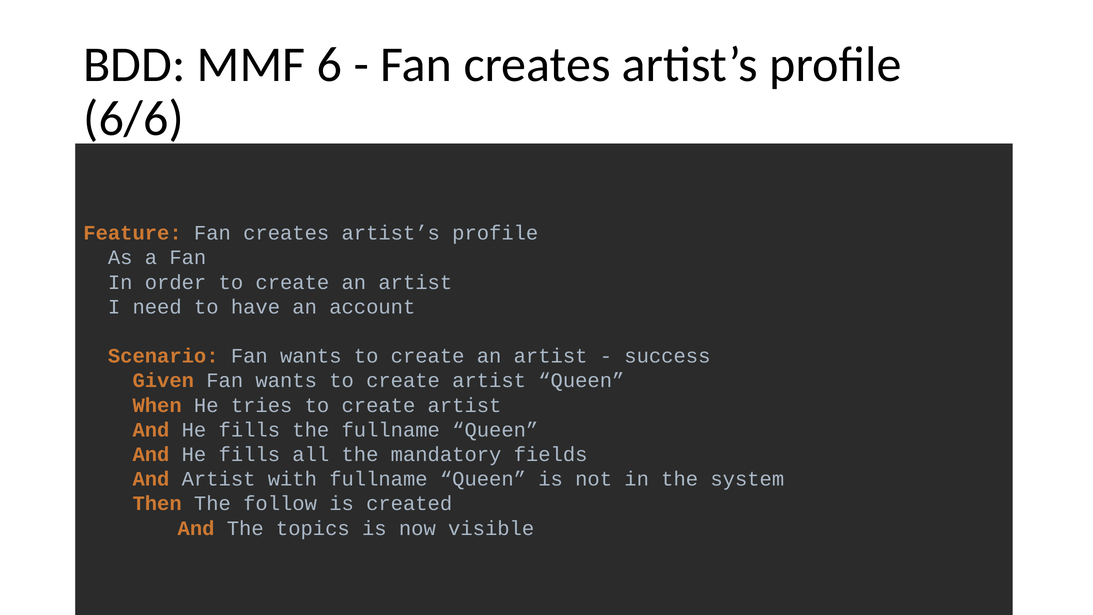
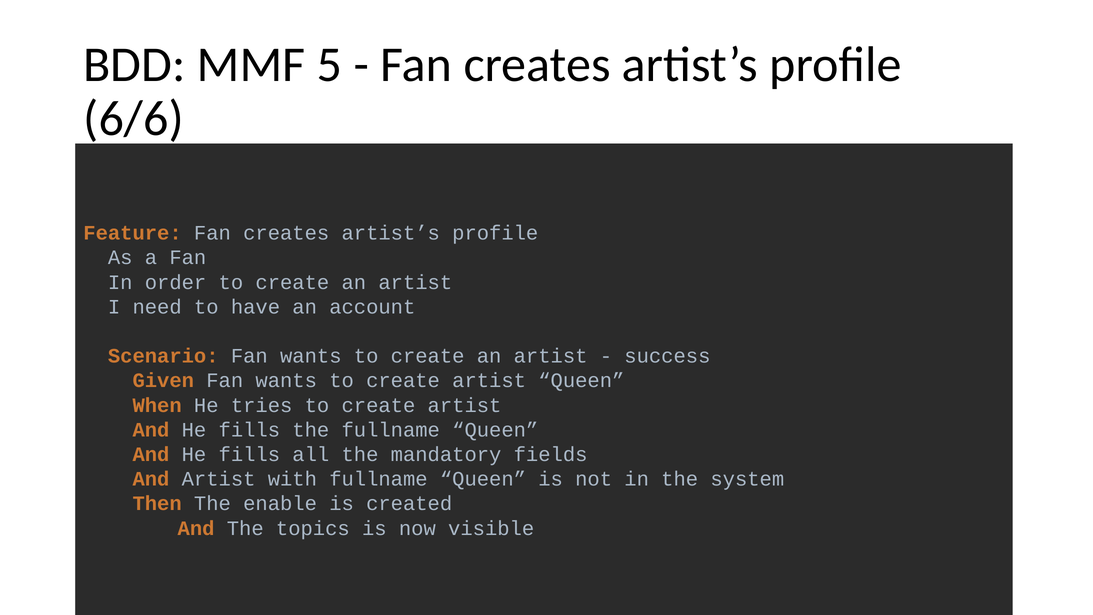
6: 6 -> 5
follow: follow -> enable
